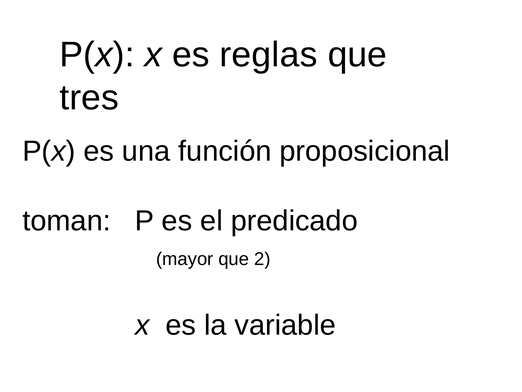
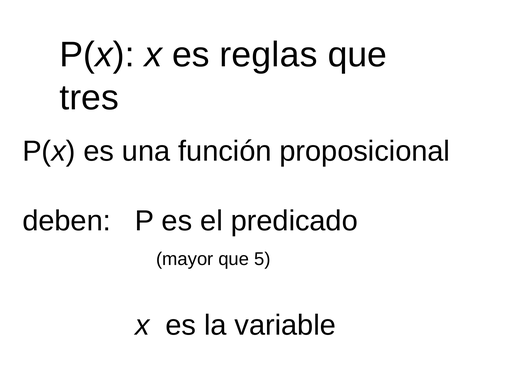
toman: toman -> deben
2: 2 -> 5
